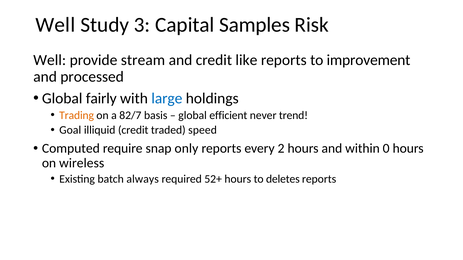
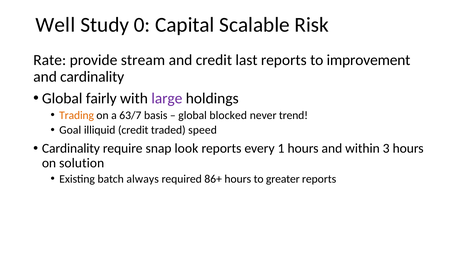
3: 3 -> 0
Samples: Samples -> Scalable
Well at (50, 60): Well -> Rate
like: like -> last
and processed: processed -> cardinality
large colour: blue -> purple
82/7: 82/7 -> 63/7
efficient: efficient -> blocked
Computed at (71, 149): Computed -> Cardinality
only: only -> look
2: 2 -> 1
0: 0 -> 3
wireless: wireless -> solution
52+: 52+ -> 86+
deletes: deletes -> greater
